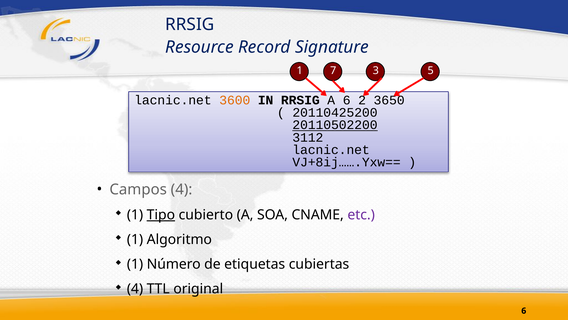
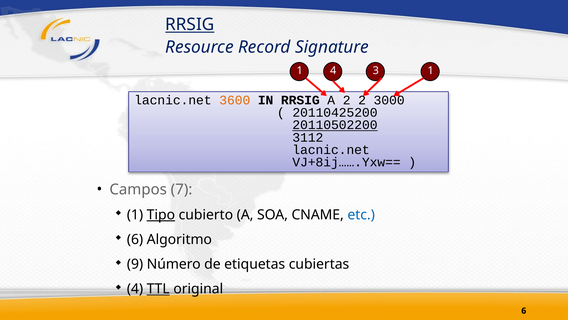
RRSIG at (190, 25) underline: none -> present
1 7: 7 -> 4
3 5: 5 -> 1
A 6: 6 -> 2
3650: 3650 -> 3000
Campos 4: 4 -> 7
etc colour: purple -> blue
1 at (135, 239): 1 -> 6
1 at (135, 264): 1 -> 9
TTL underline: none -> present
